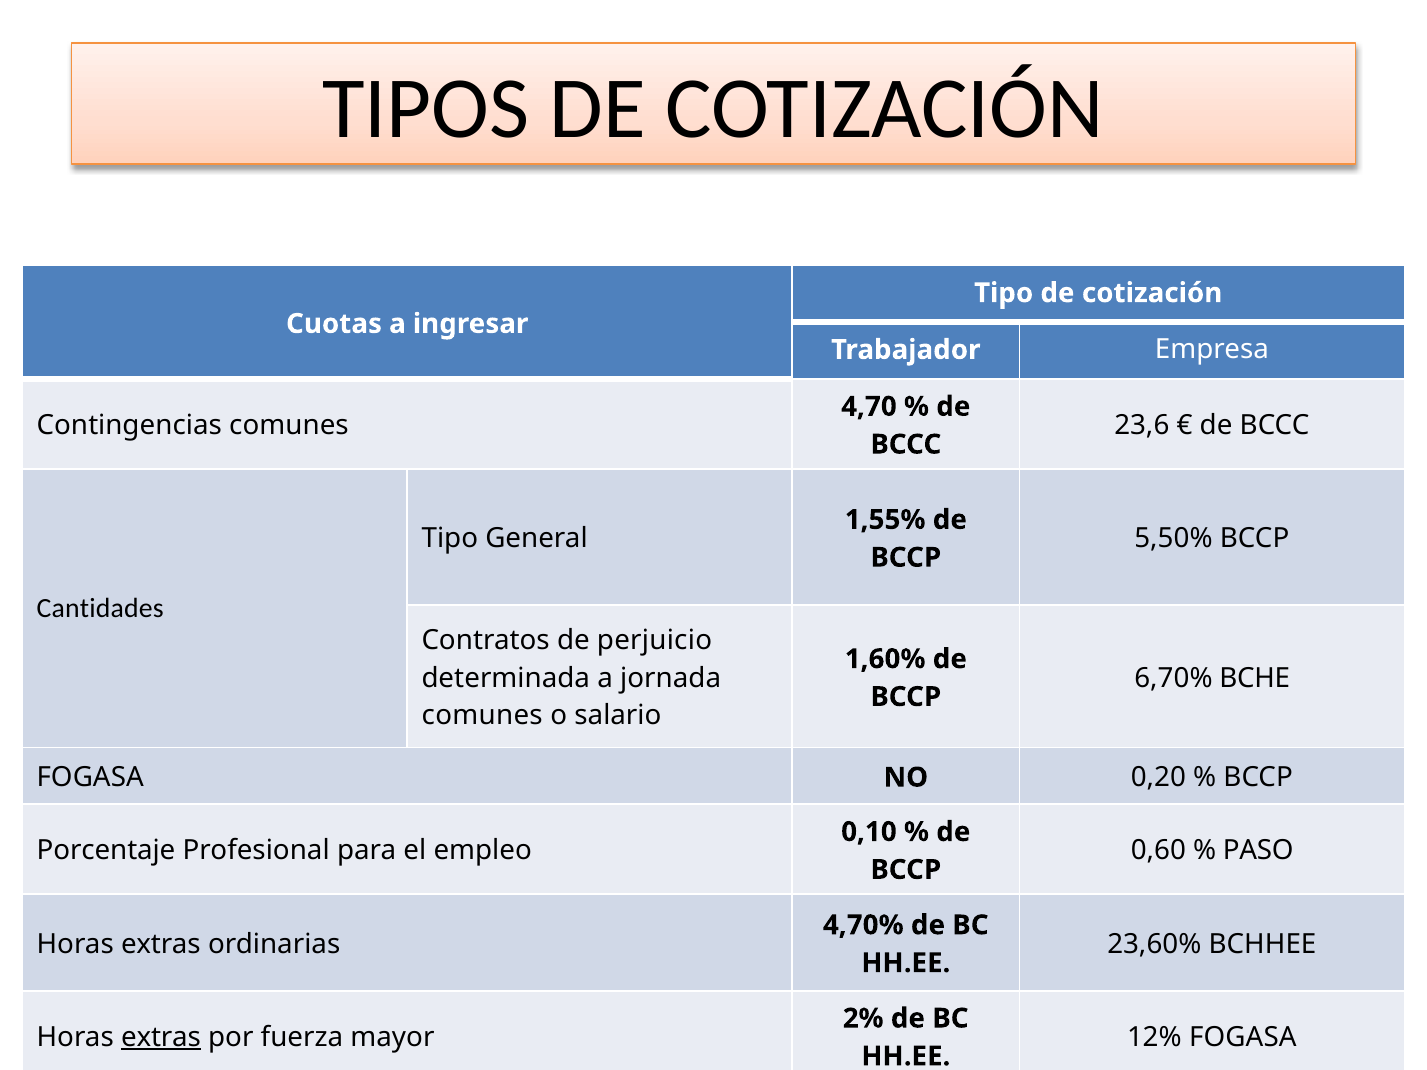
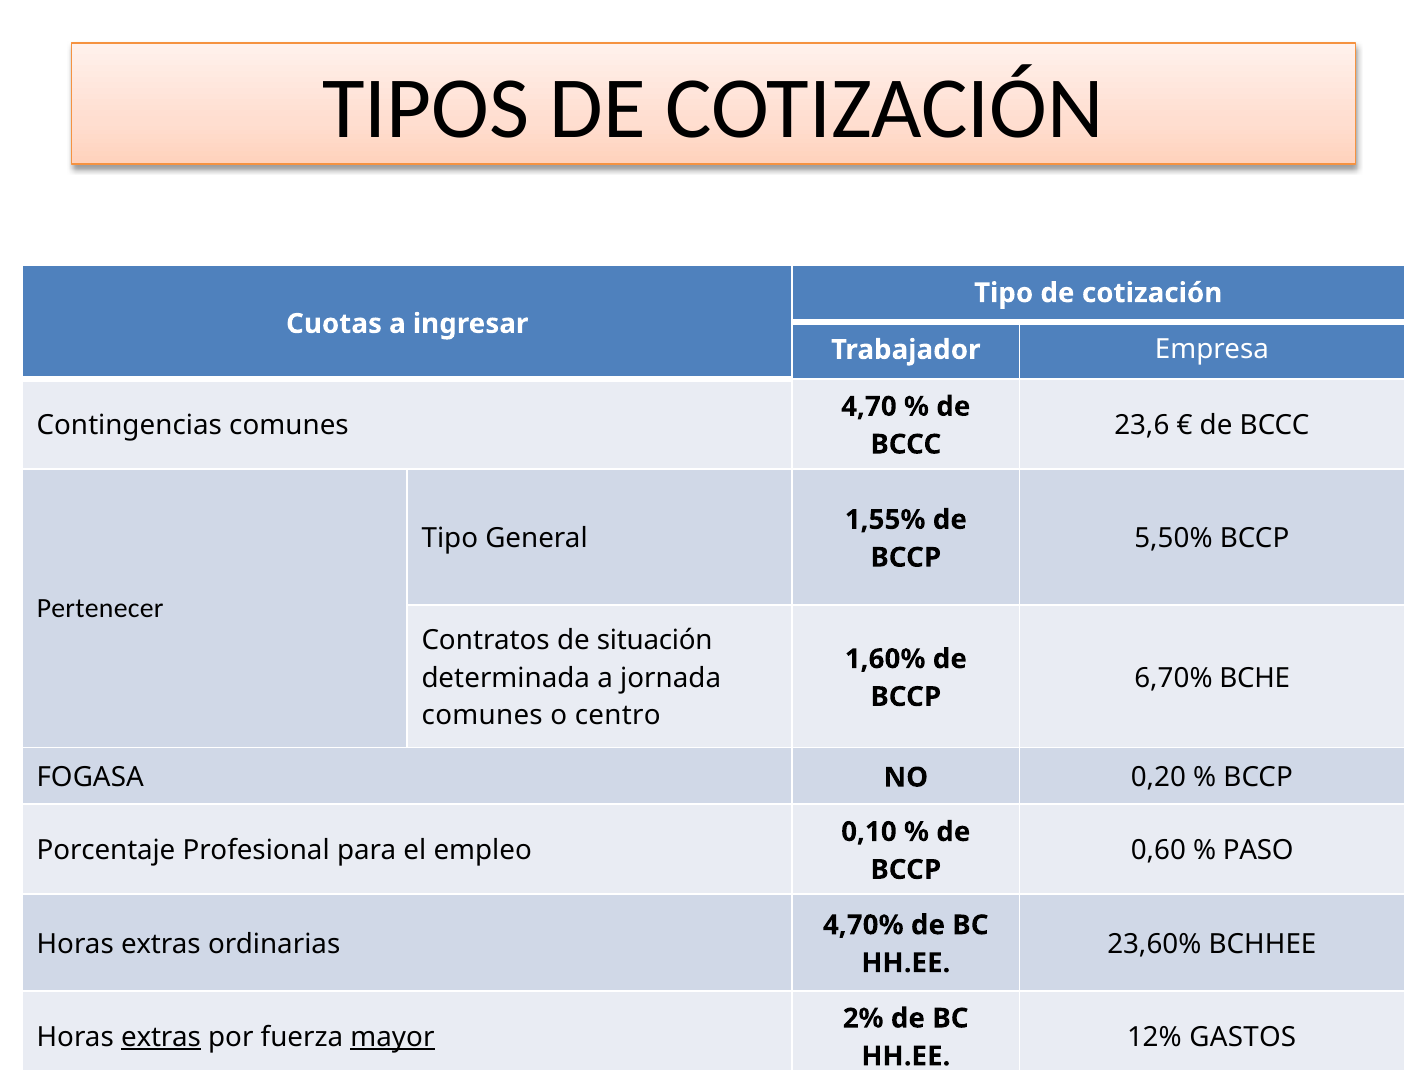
Cantidades: Cantidades -> Pertenecer
perjuicio: perjuicio -> situación
salario: salario -> centro
mayor underline: none -> present
12% FOGASA: FOGASA -> GASTOS
